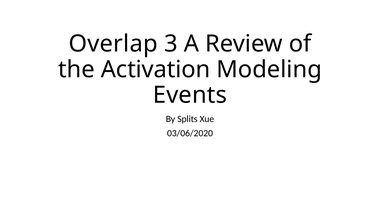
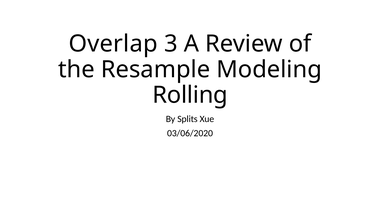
Activation: Activation -> Resample
Events: Events -> Rolling
